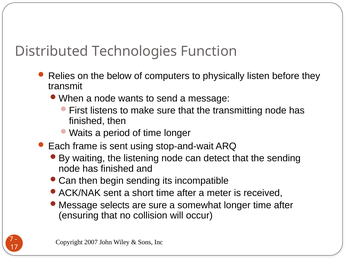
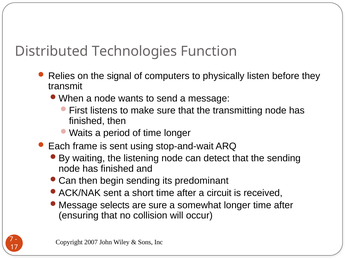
below: below -> signal
incompatible: incompatible -> predominant
meter: meter -> circuit
